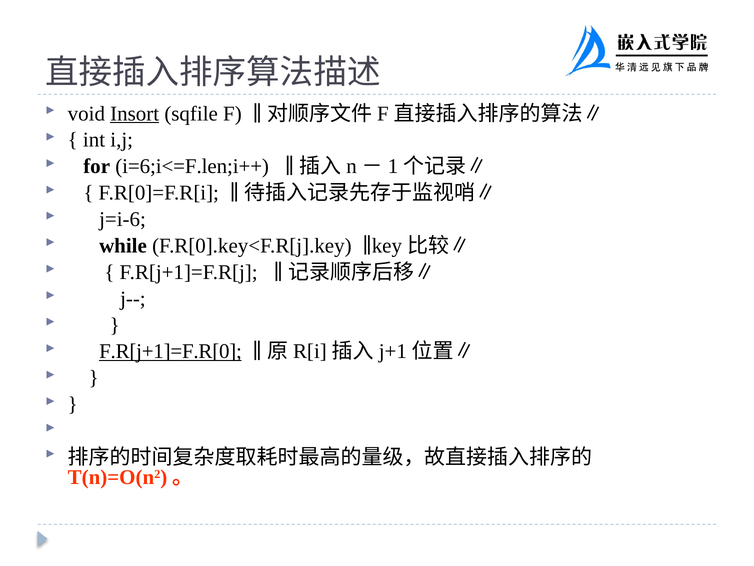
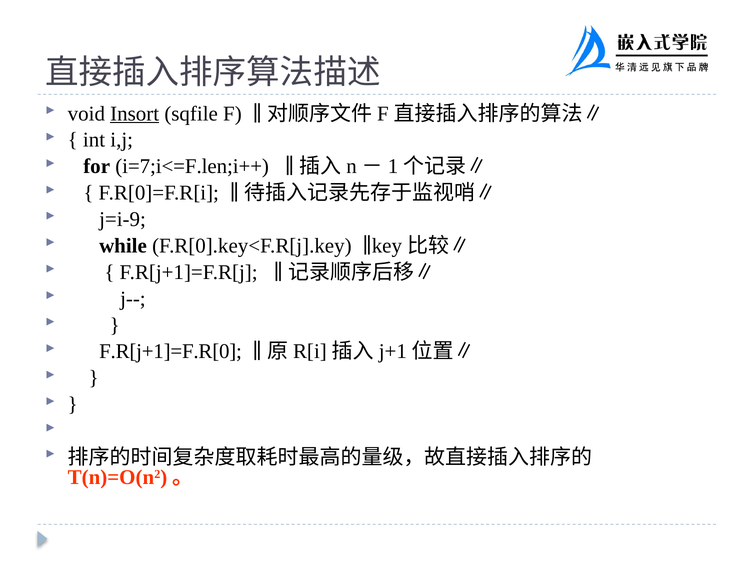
i=6;i<=F.len;i++: i=6;i<=F.len;i++ -> i=7;i<=F.len;i++
j=i-6: j=i-6 -> j=i-9
F.R[j+1]=F.R[0 underline: present -> none
